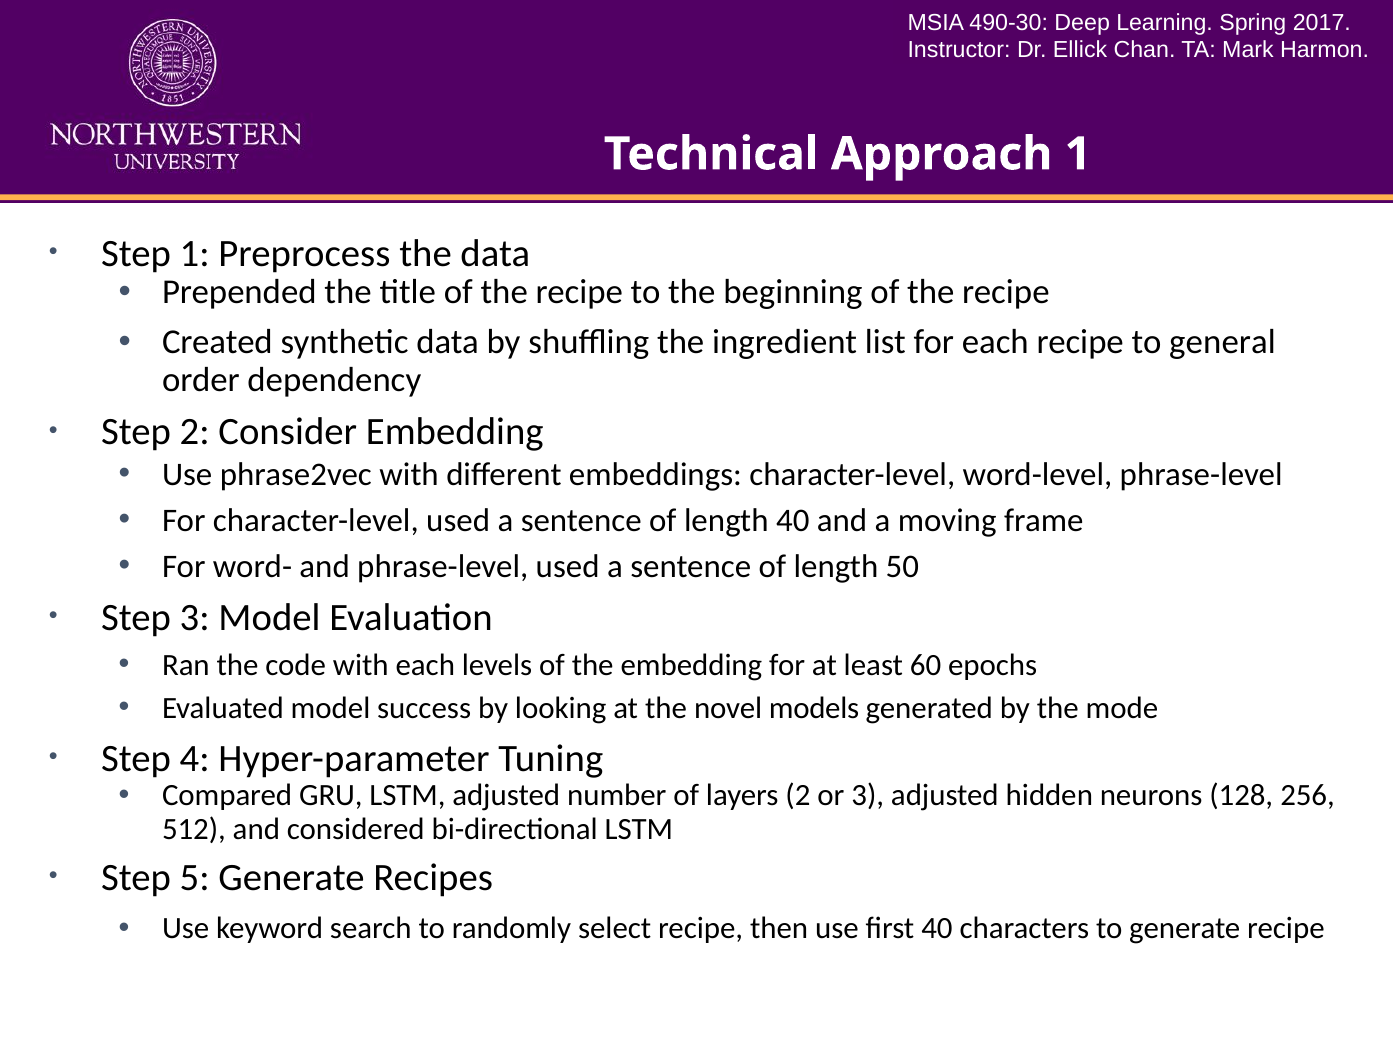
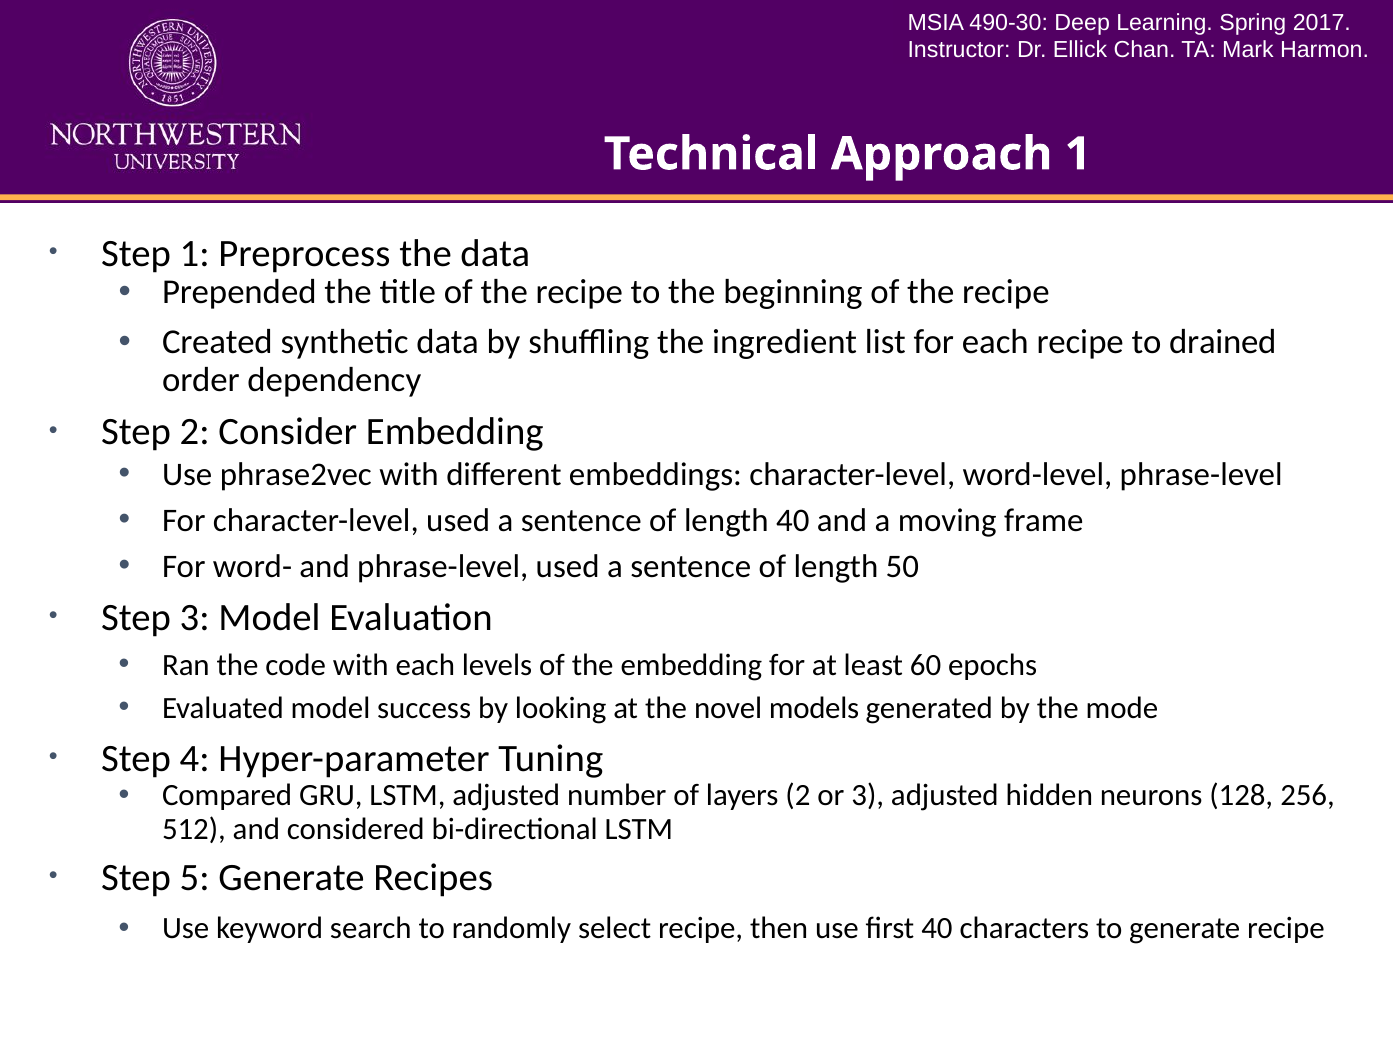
general: general -> drained
